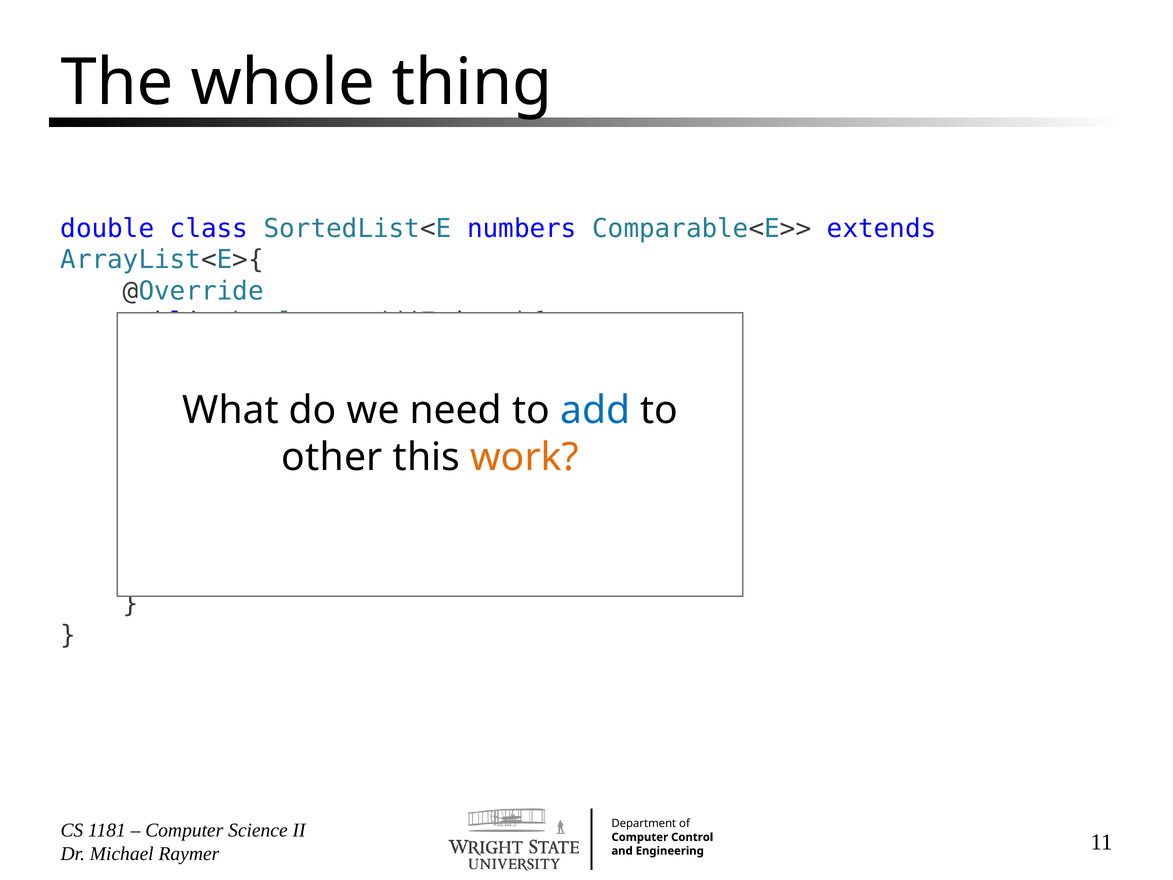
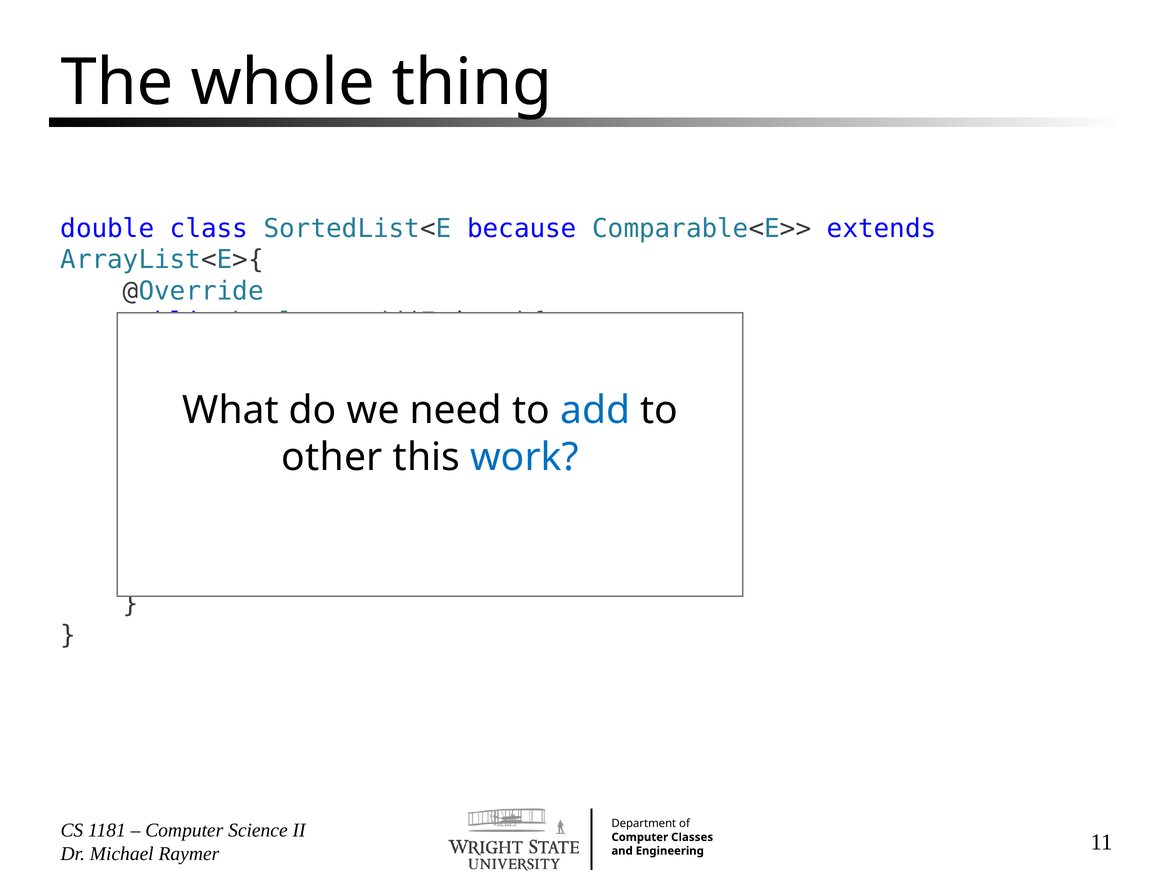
numbers: numbers -> because
work colour: orange -> blue
Control: Control -> Classes
